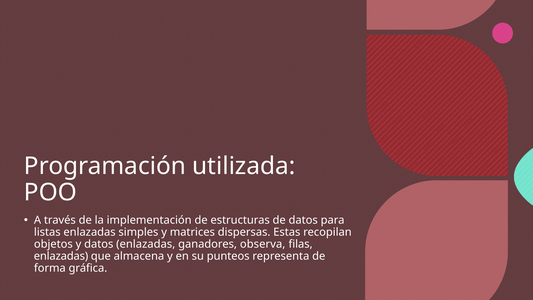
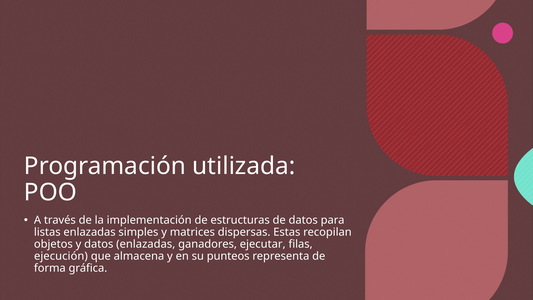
observa: observa -> ejecutar
enlazadas at (61, 256): enlazadas -> ejecución
